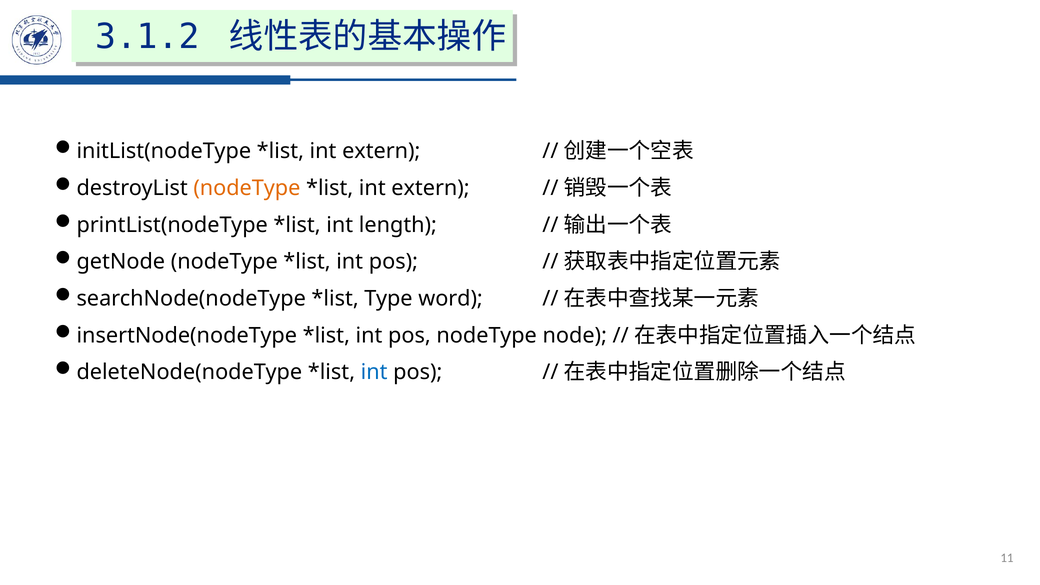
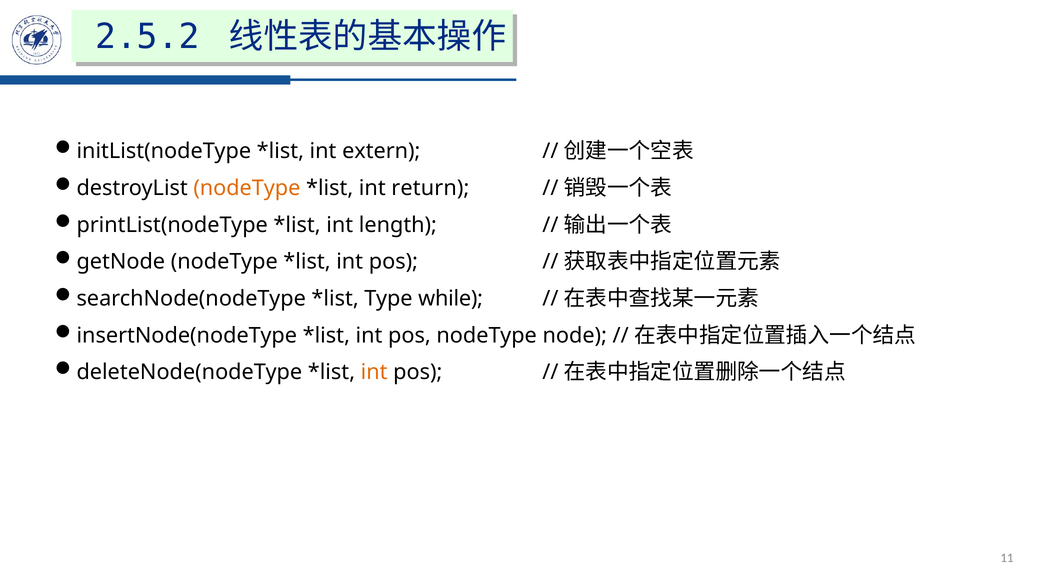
3.1.2: 3.1.2 -> 2.5.2
extern at (430, 188): extern -> return
word: word -> while
int at (374, 372) colour: blue -> orange
